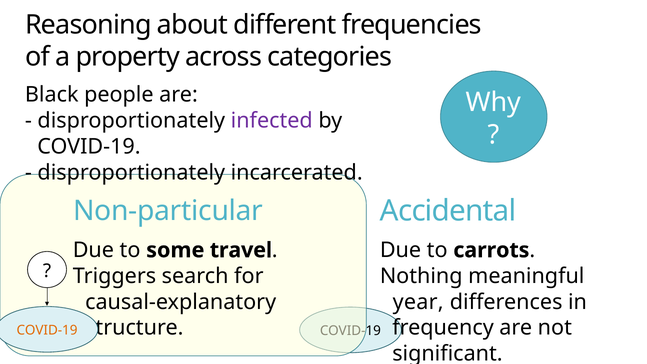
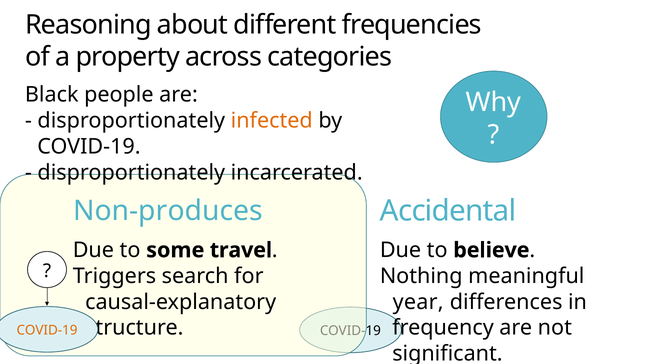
infected colour: purple -> orange
Non-particular: Non-particular -> Non-produces
carrots: carrots -> believe
